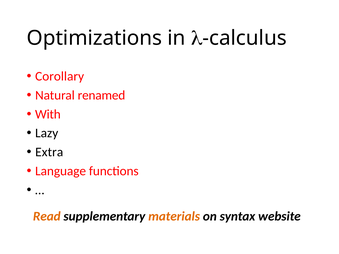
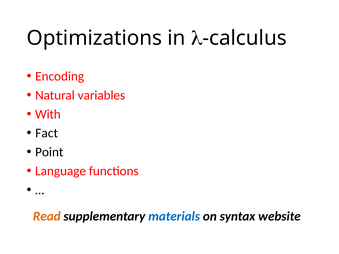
Corollary: Corollary -> Encoding
renamed: renamed -> variables
Lazy: Lazy -> Fact
Extra: Extra -> Point
materials colour: orange -> blue
